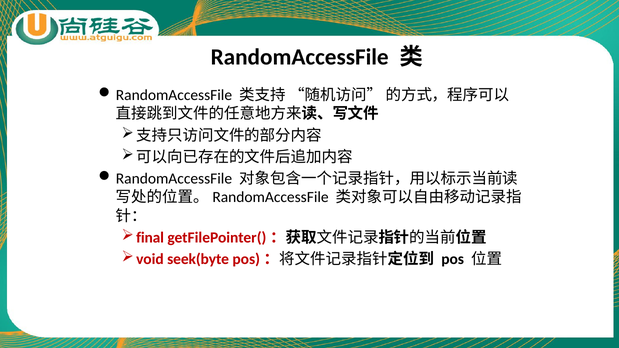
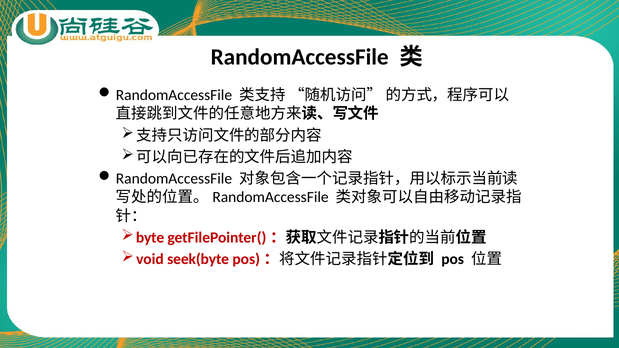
final: final -> byte
